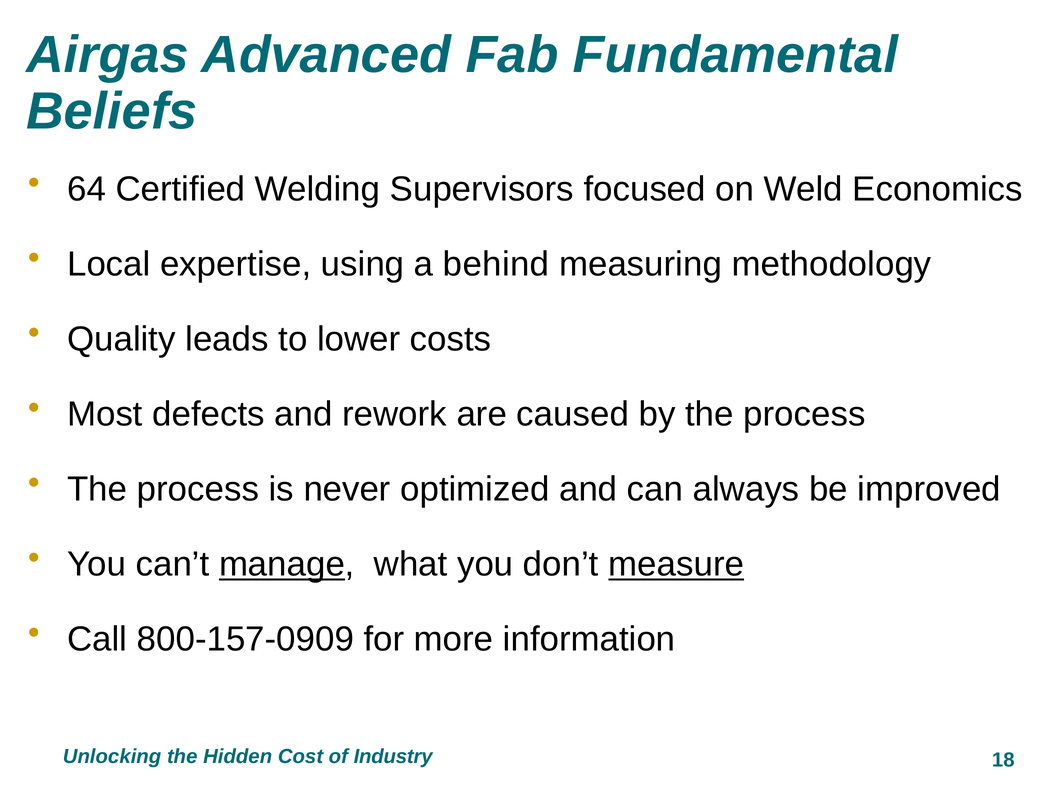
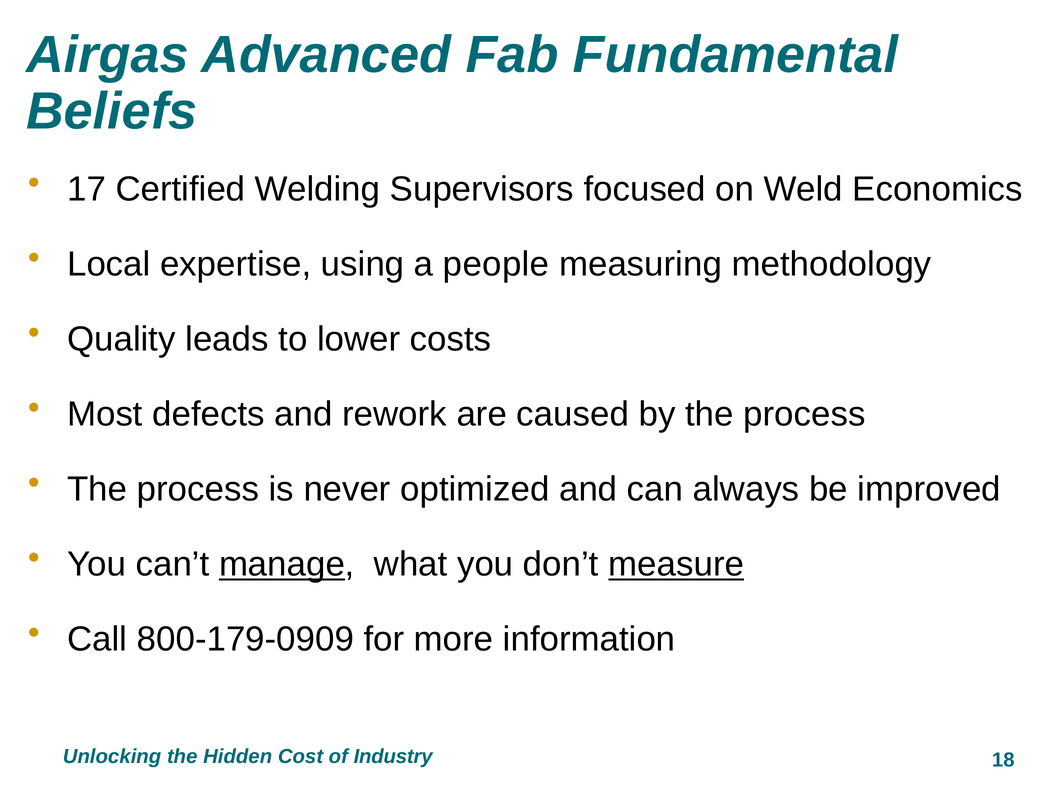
64: 64 -> 17
behind: behind -> people
800-157-0909: 800-157-0909 -> 800-179-0909
